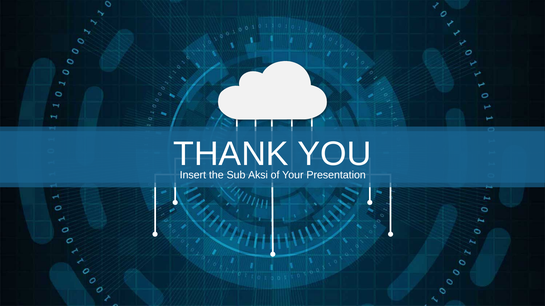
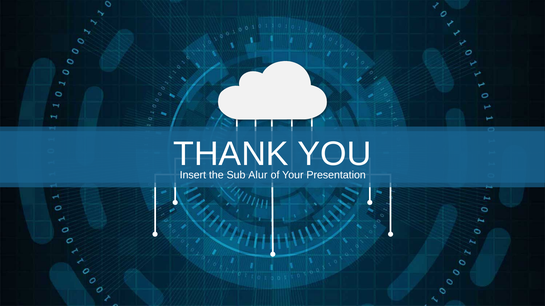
Aksi: Aksi -> Alur
